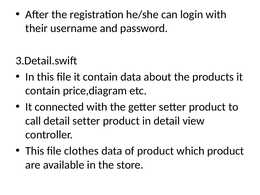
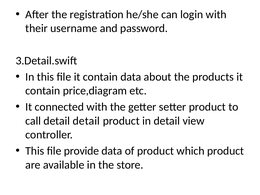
detail setter: setter -> detail
clothes: clothes -> provide
